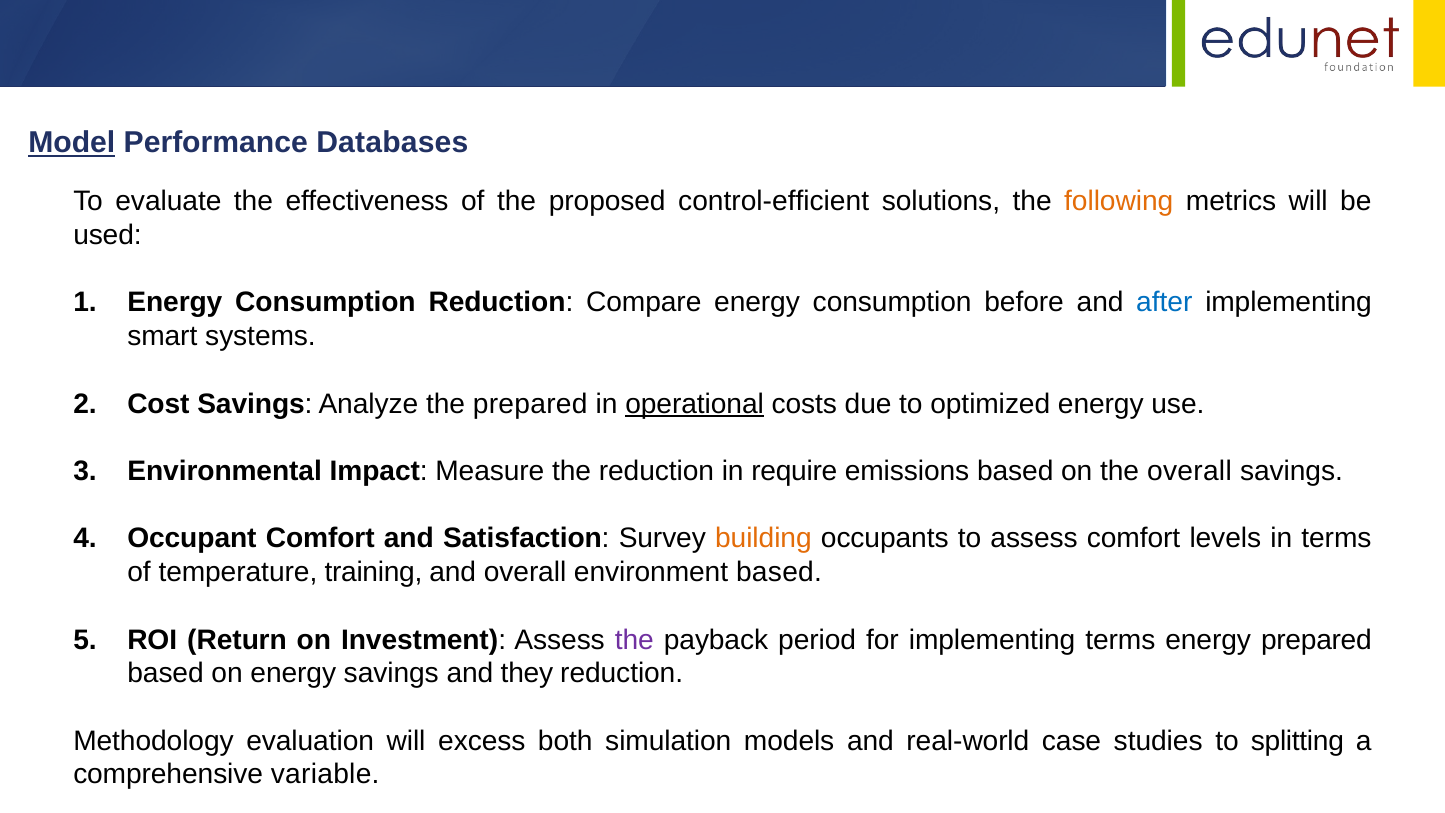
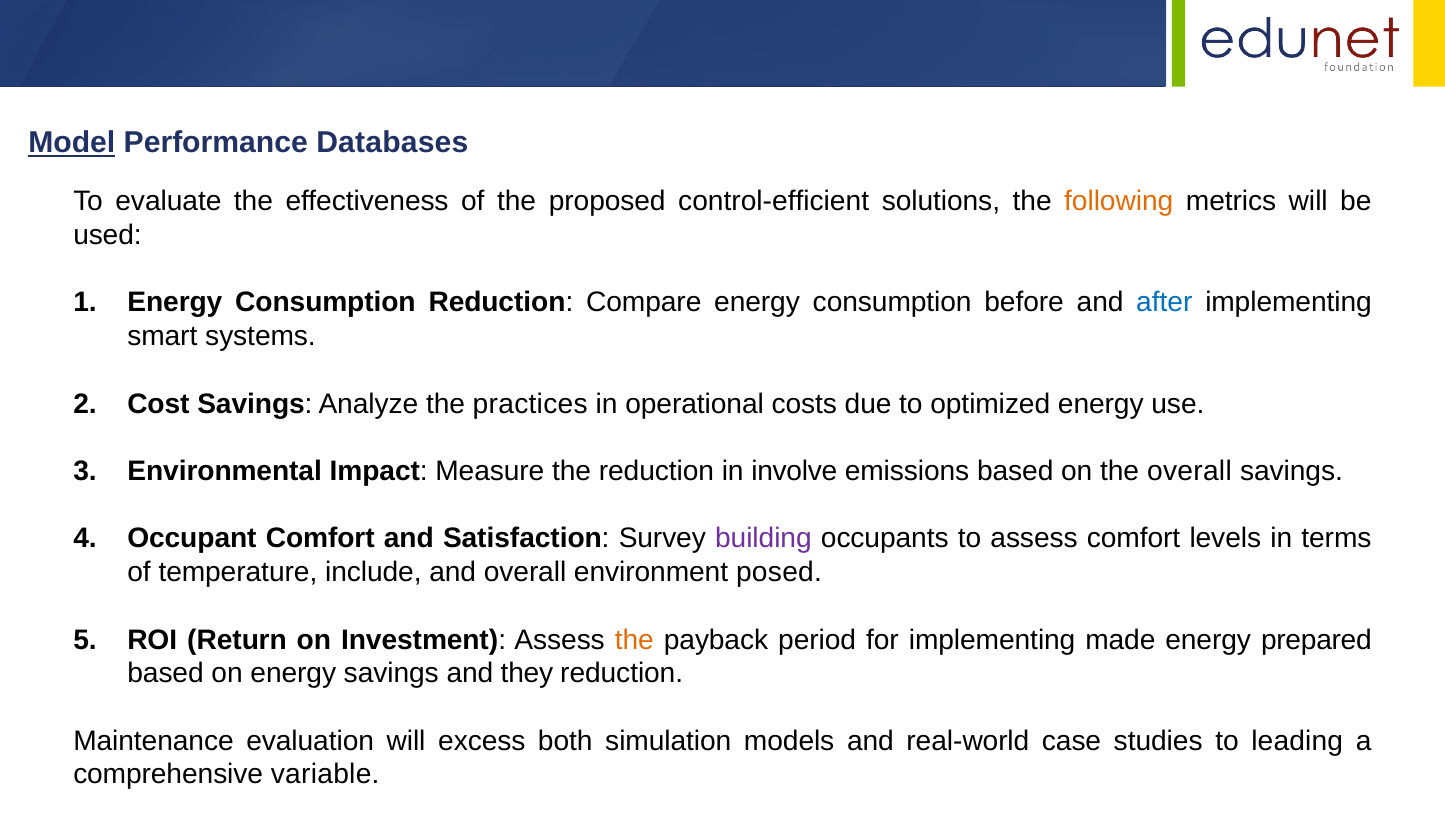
the prepared: prepared -> practices
operational underline: present -> none
require: require -> involve
building colour: orange -> purple
training: training -> include
environment based: based -> posed
the at (634, 640) colour: purple -> orange
implementing terms: terms -> made
Methodology: Methodology -> Maintenance
splitting: splitting -> leading
